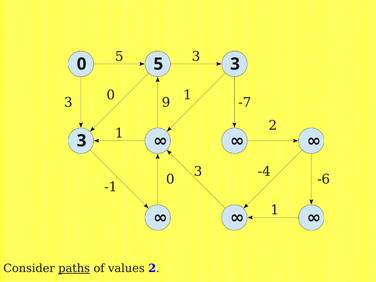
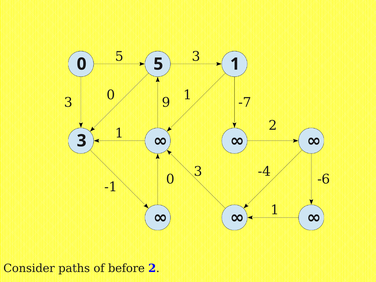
5 3: 3 -> 1
paths underline: present -> none
values: values -> before
